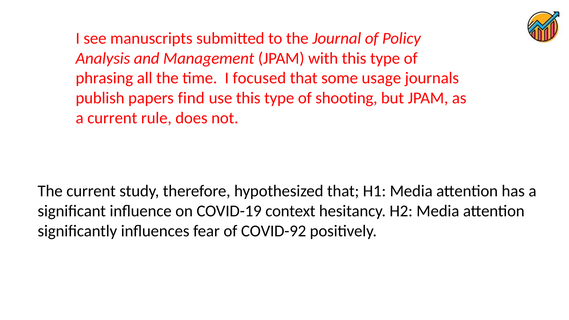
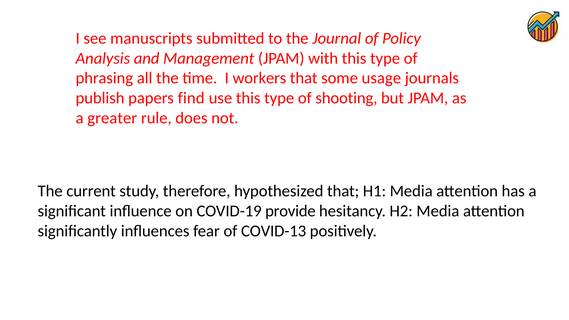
focused: focused -> workers
a current: current -> greater
context: context -> provide
COVID-92: COVID-92 -> COVID-13
